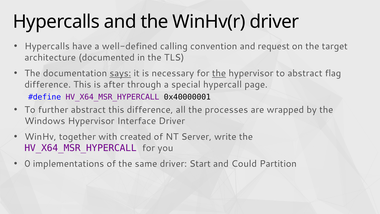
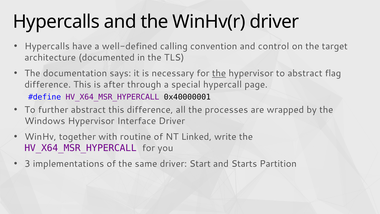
request: request -> control
says underline: present -> none
created: created -> routine
Server: Server -> Linked
0: 0 -> 3
Could: Could -> Starts
